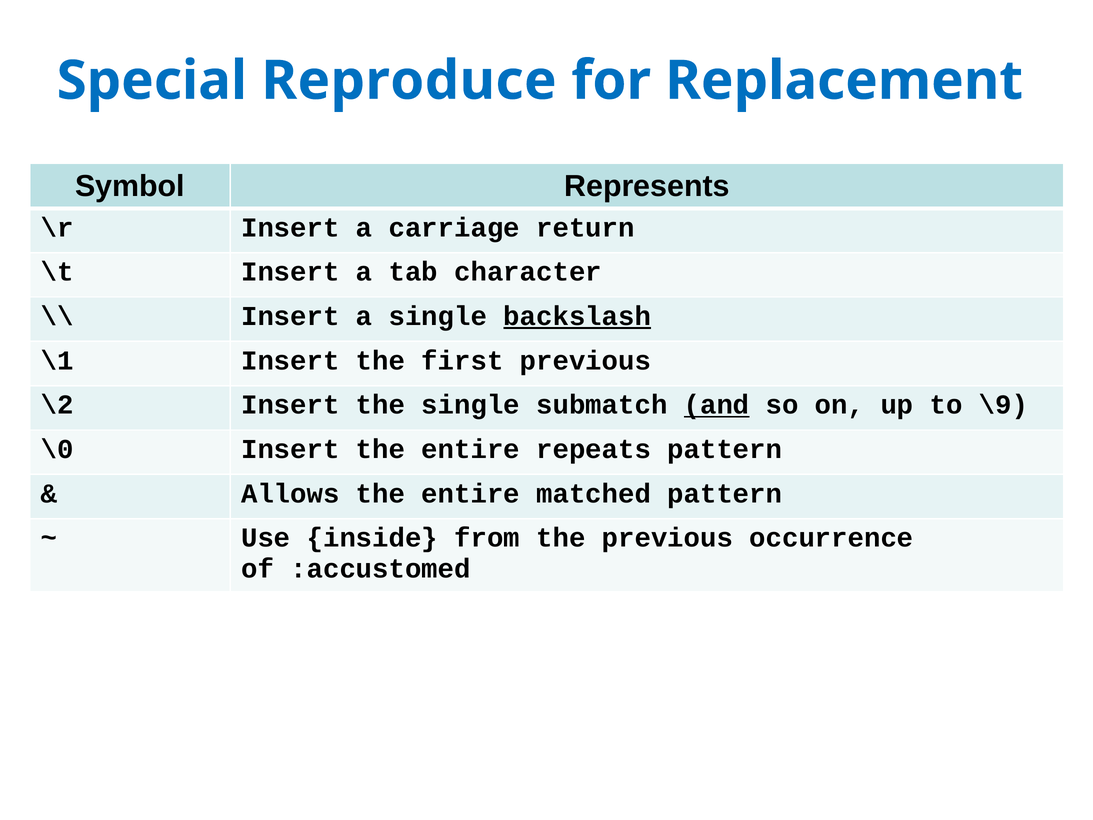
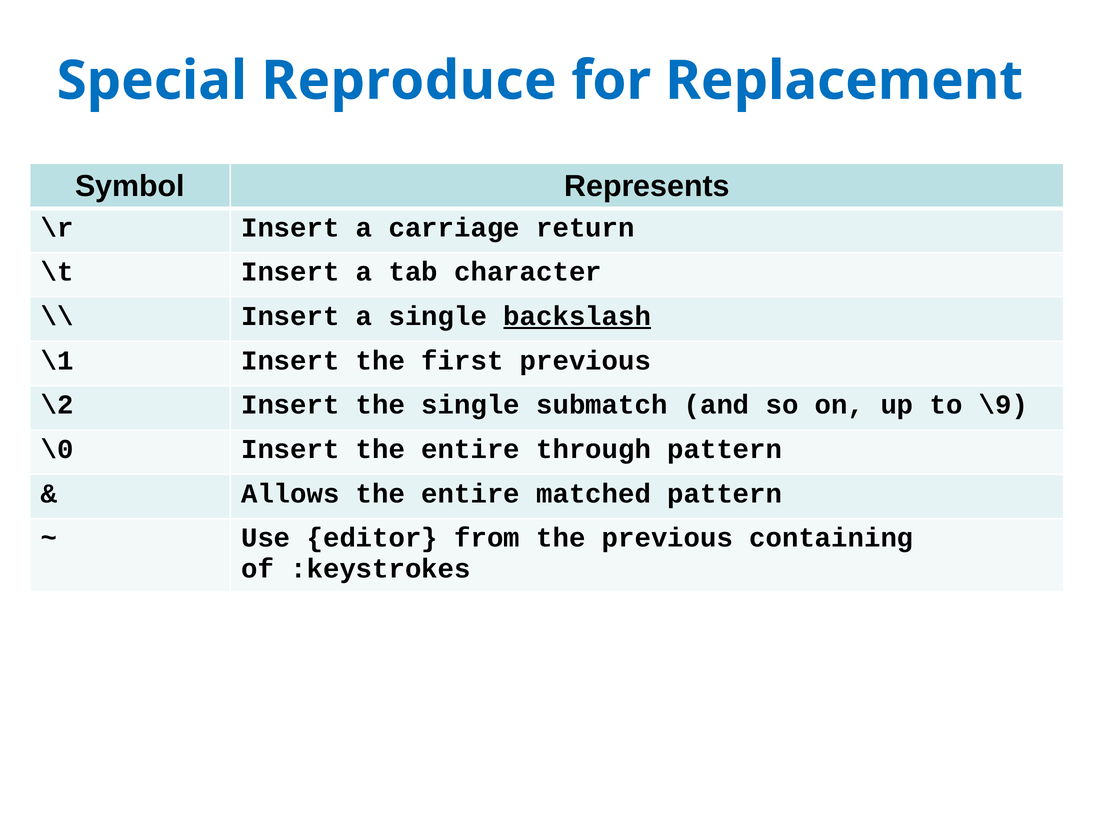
and underline: present -> none
repeats: repeats -> through
inside: inside -> editor
occurrence: occurrence -> containing
:accustomed: :accustomed -> :keystrokes
